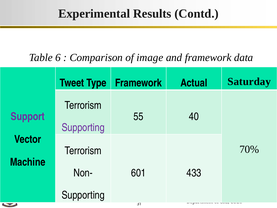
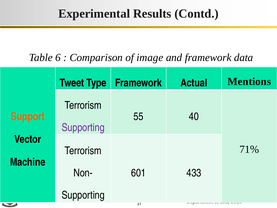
Saturday: Saturday -> Mentions
Support colour: purple -> orange
70%: 70% -> 71%
